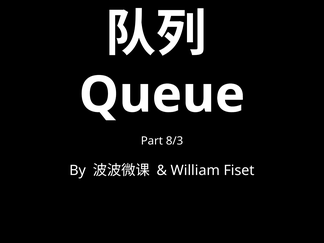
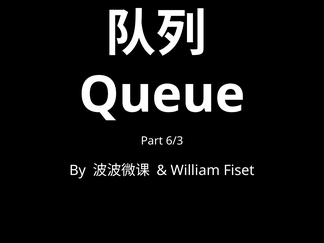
8/3: 8/3 -> 6/3
